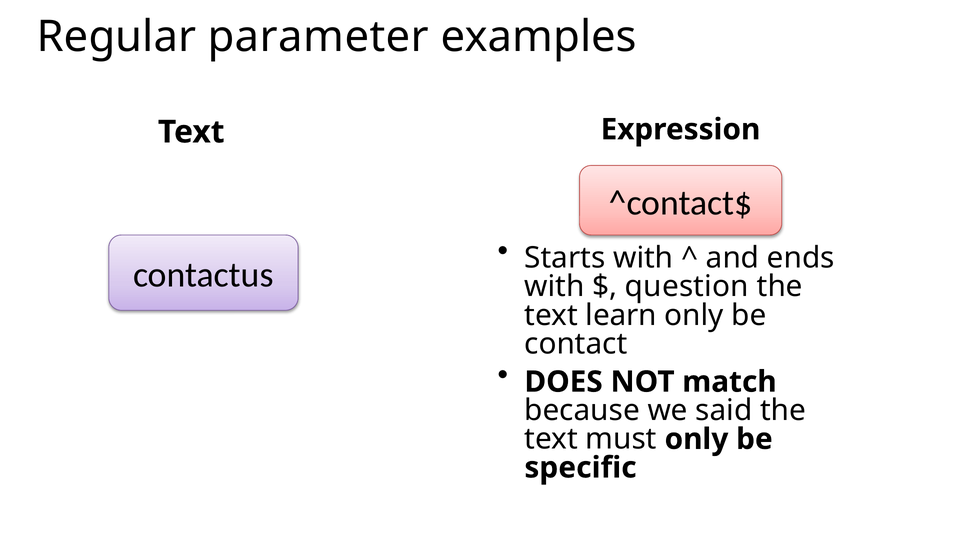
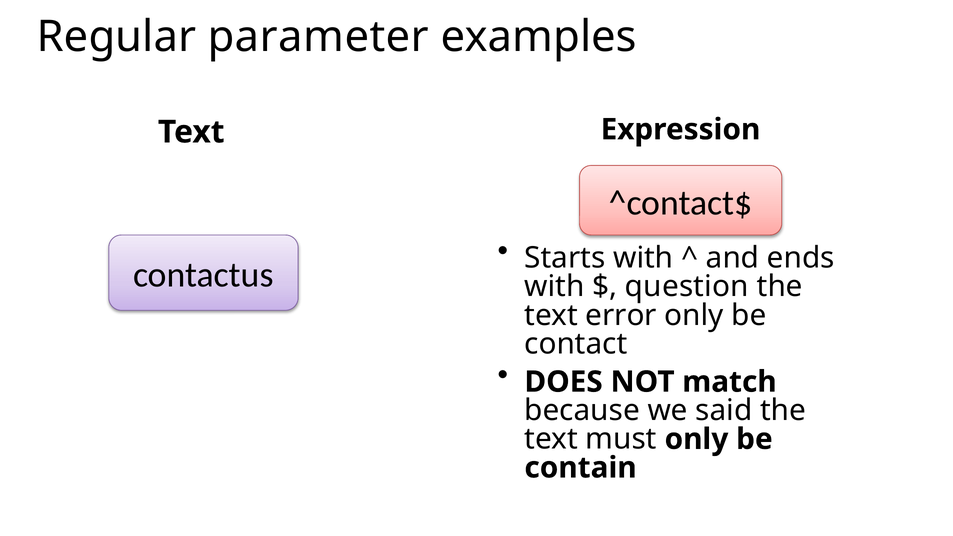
learn: learn -> error
specific: specific -> contain
